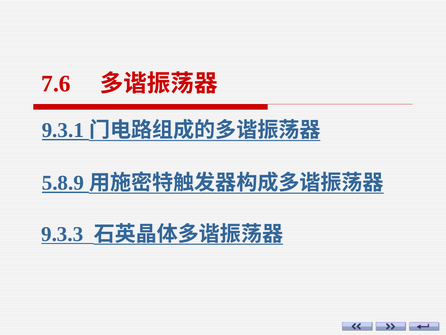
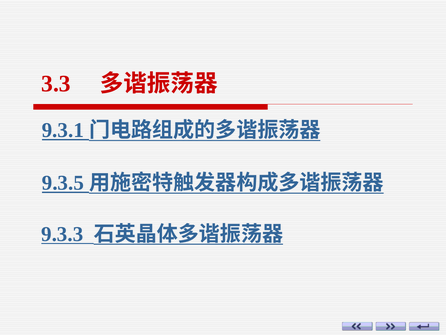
7.6: 7.6 -> 3.3
5.8.9: 5.8.9 -> 9.3.5
